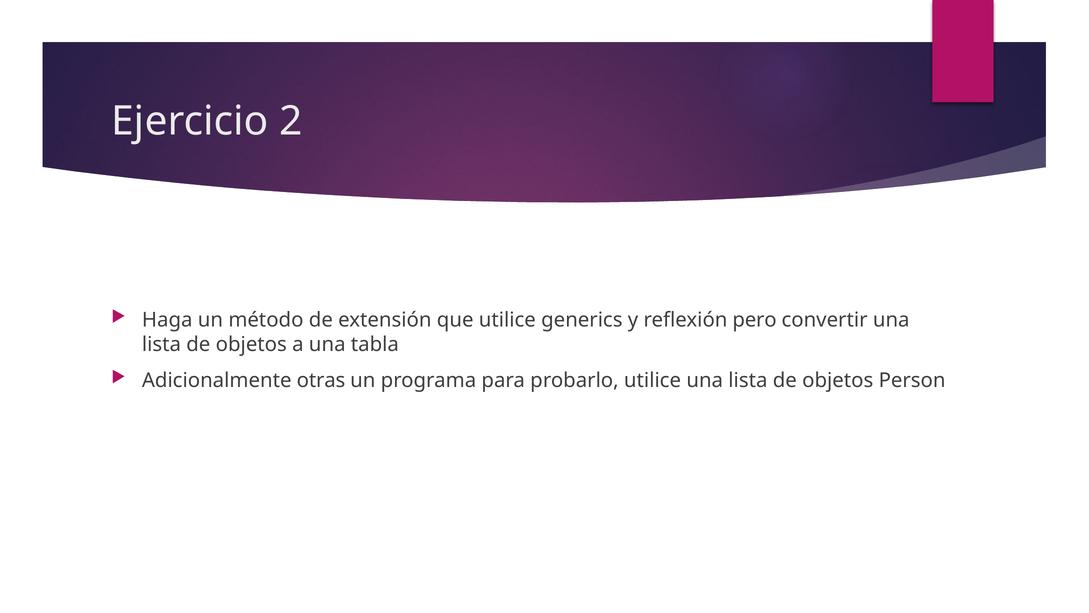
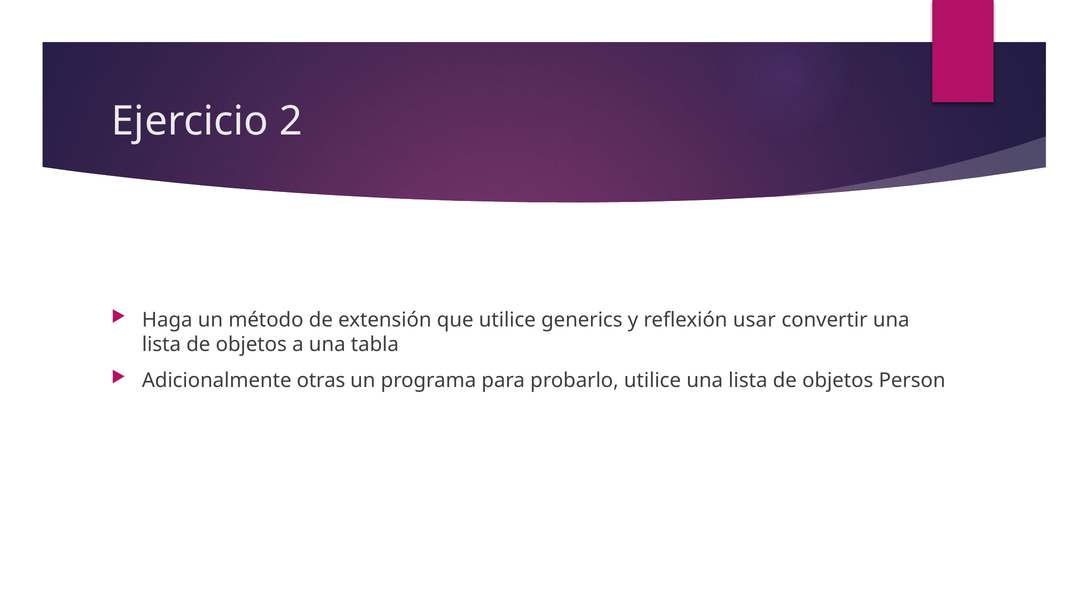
pero: pero -> usar
